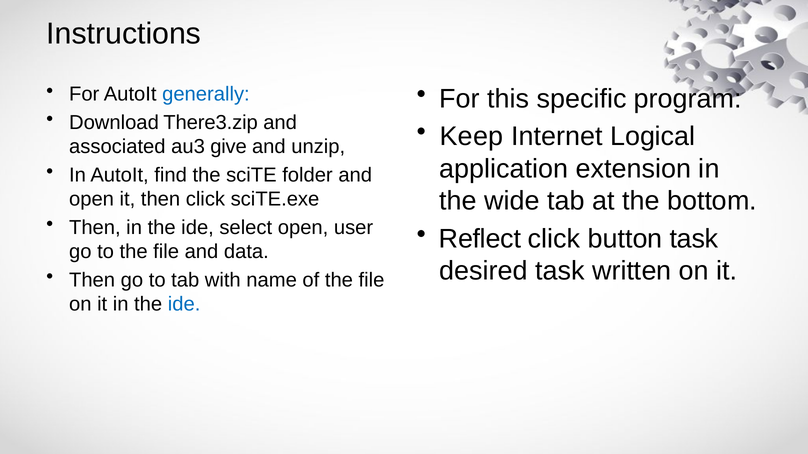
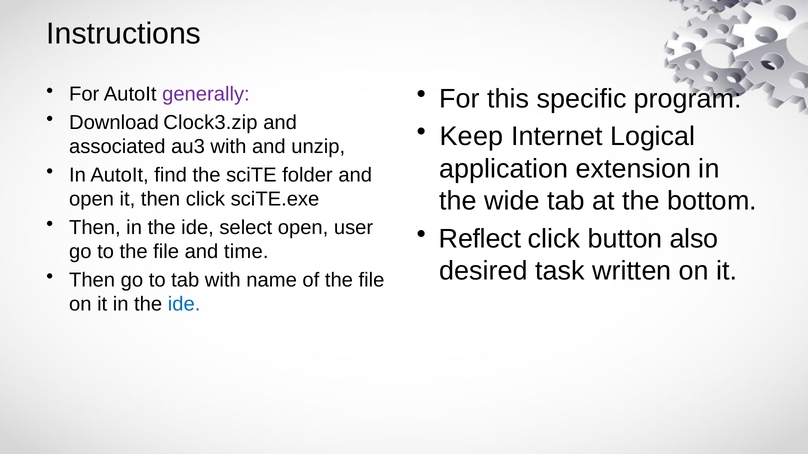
generally colour: blue -> purple
There3.zip: There3.zip -> Clock3.zip
au3 give: give -> with
button task: task -> also
data: data -> time
